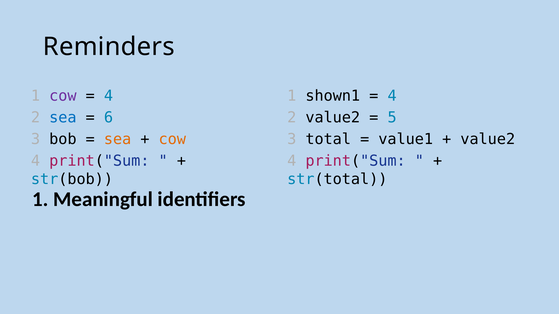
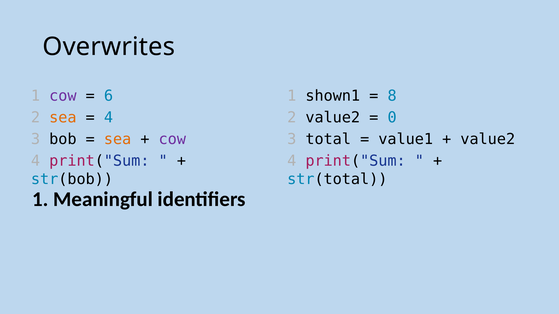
Reminders: Reminders -> Overwrites
4 at (108, 96): 4 -> 6
4 at (392, 96): 4 -> 8
sea at (63, 118) colour: blue -> orange
6 at (108, 118): 6 -> 4
5: 5 -> 0
cow at (172, 139) colour: orange -> purple
